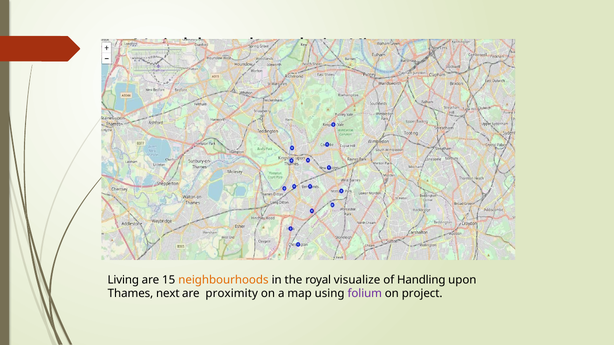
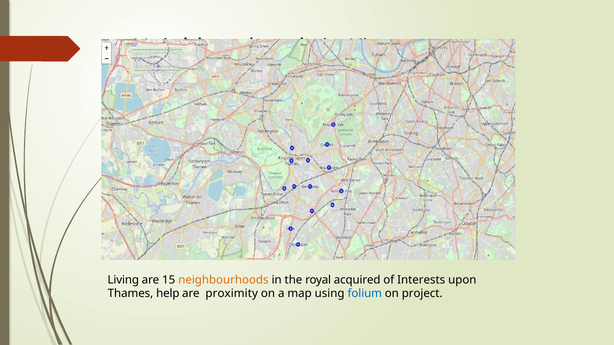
visualize: visualize -> acquired
Handling: Handling -> Interests
next: next -> help
folium colour: purple -> blue
